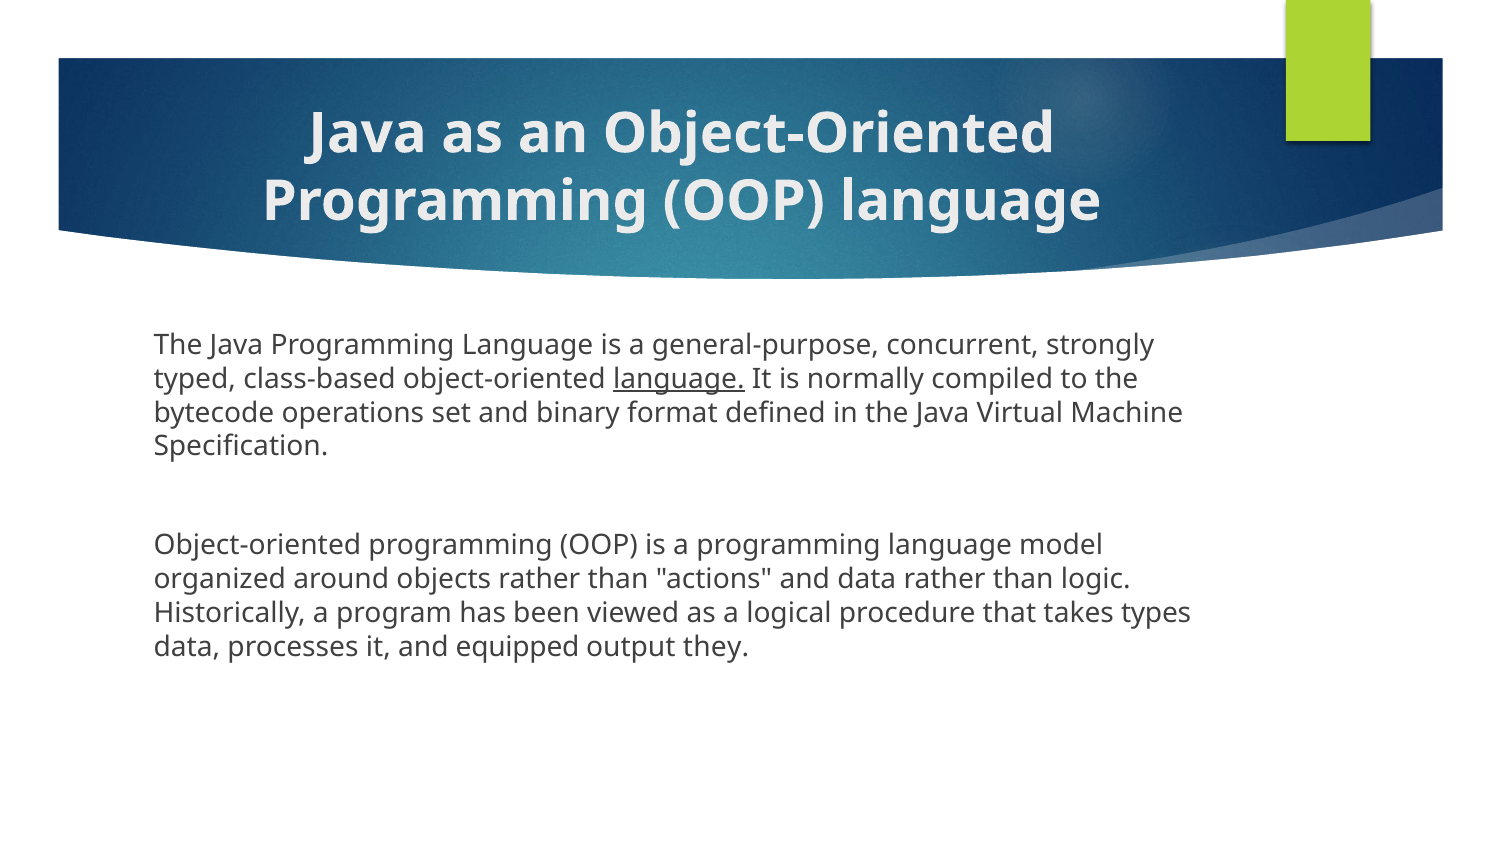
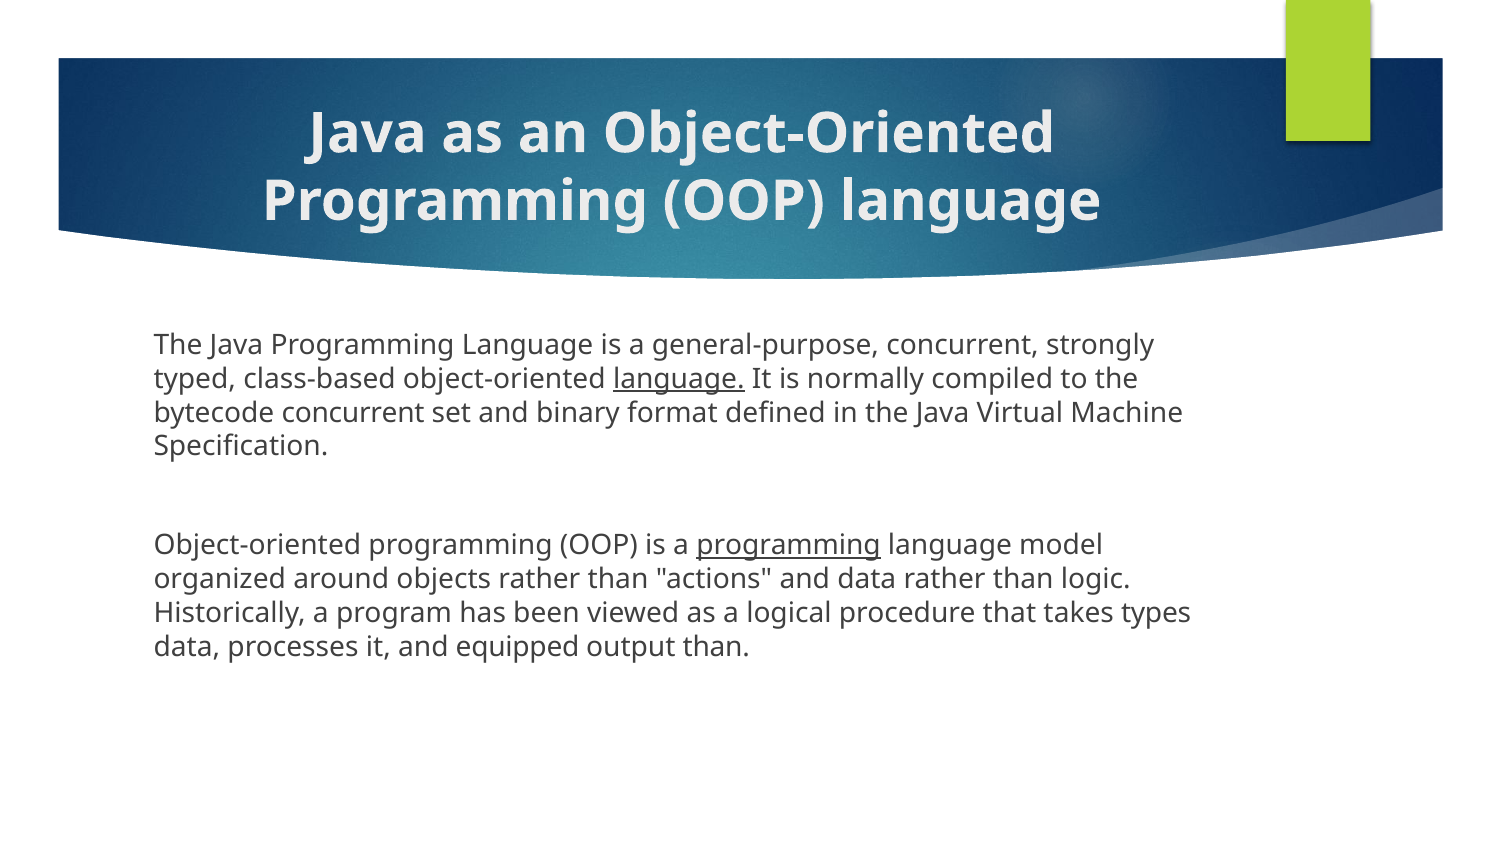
bytecode operations: operations -> concurrent
programming at (789, 546) underline: none -> present
output they: they -> than
